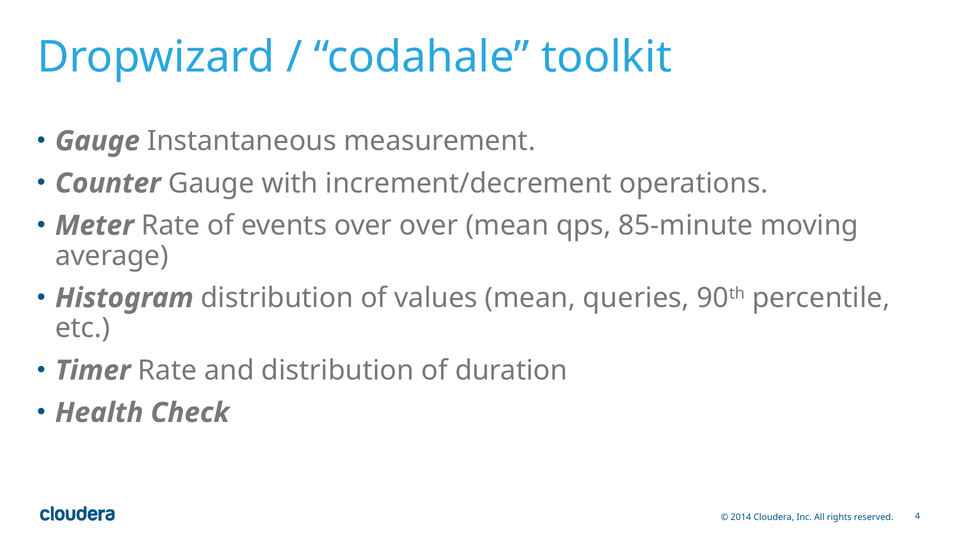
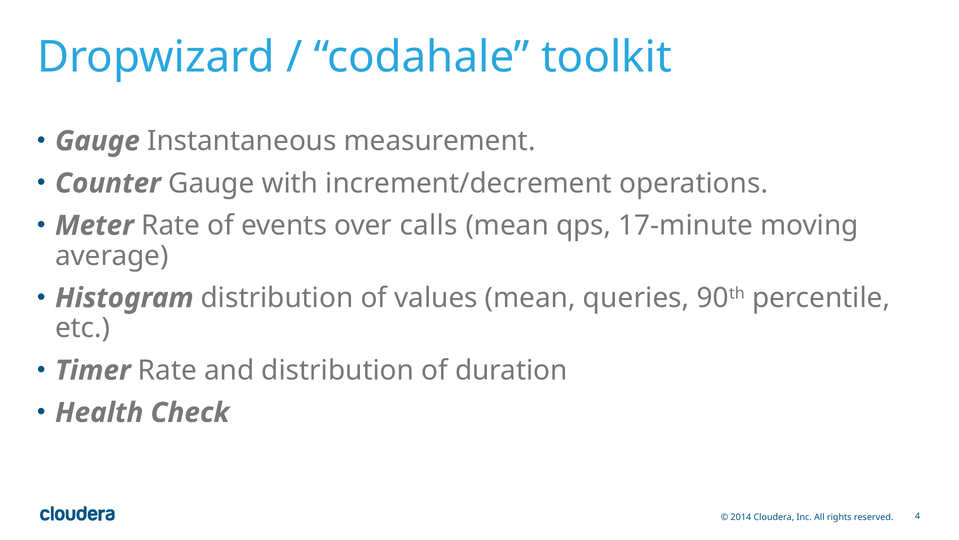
over over: over -> calls
85-minute: 85-minute -> 17-minute
